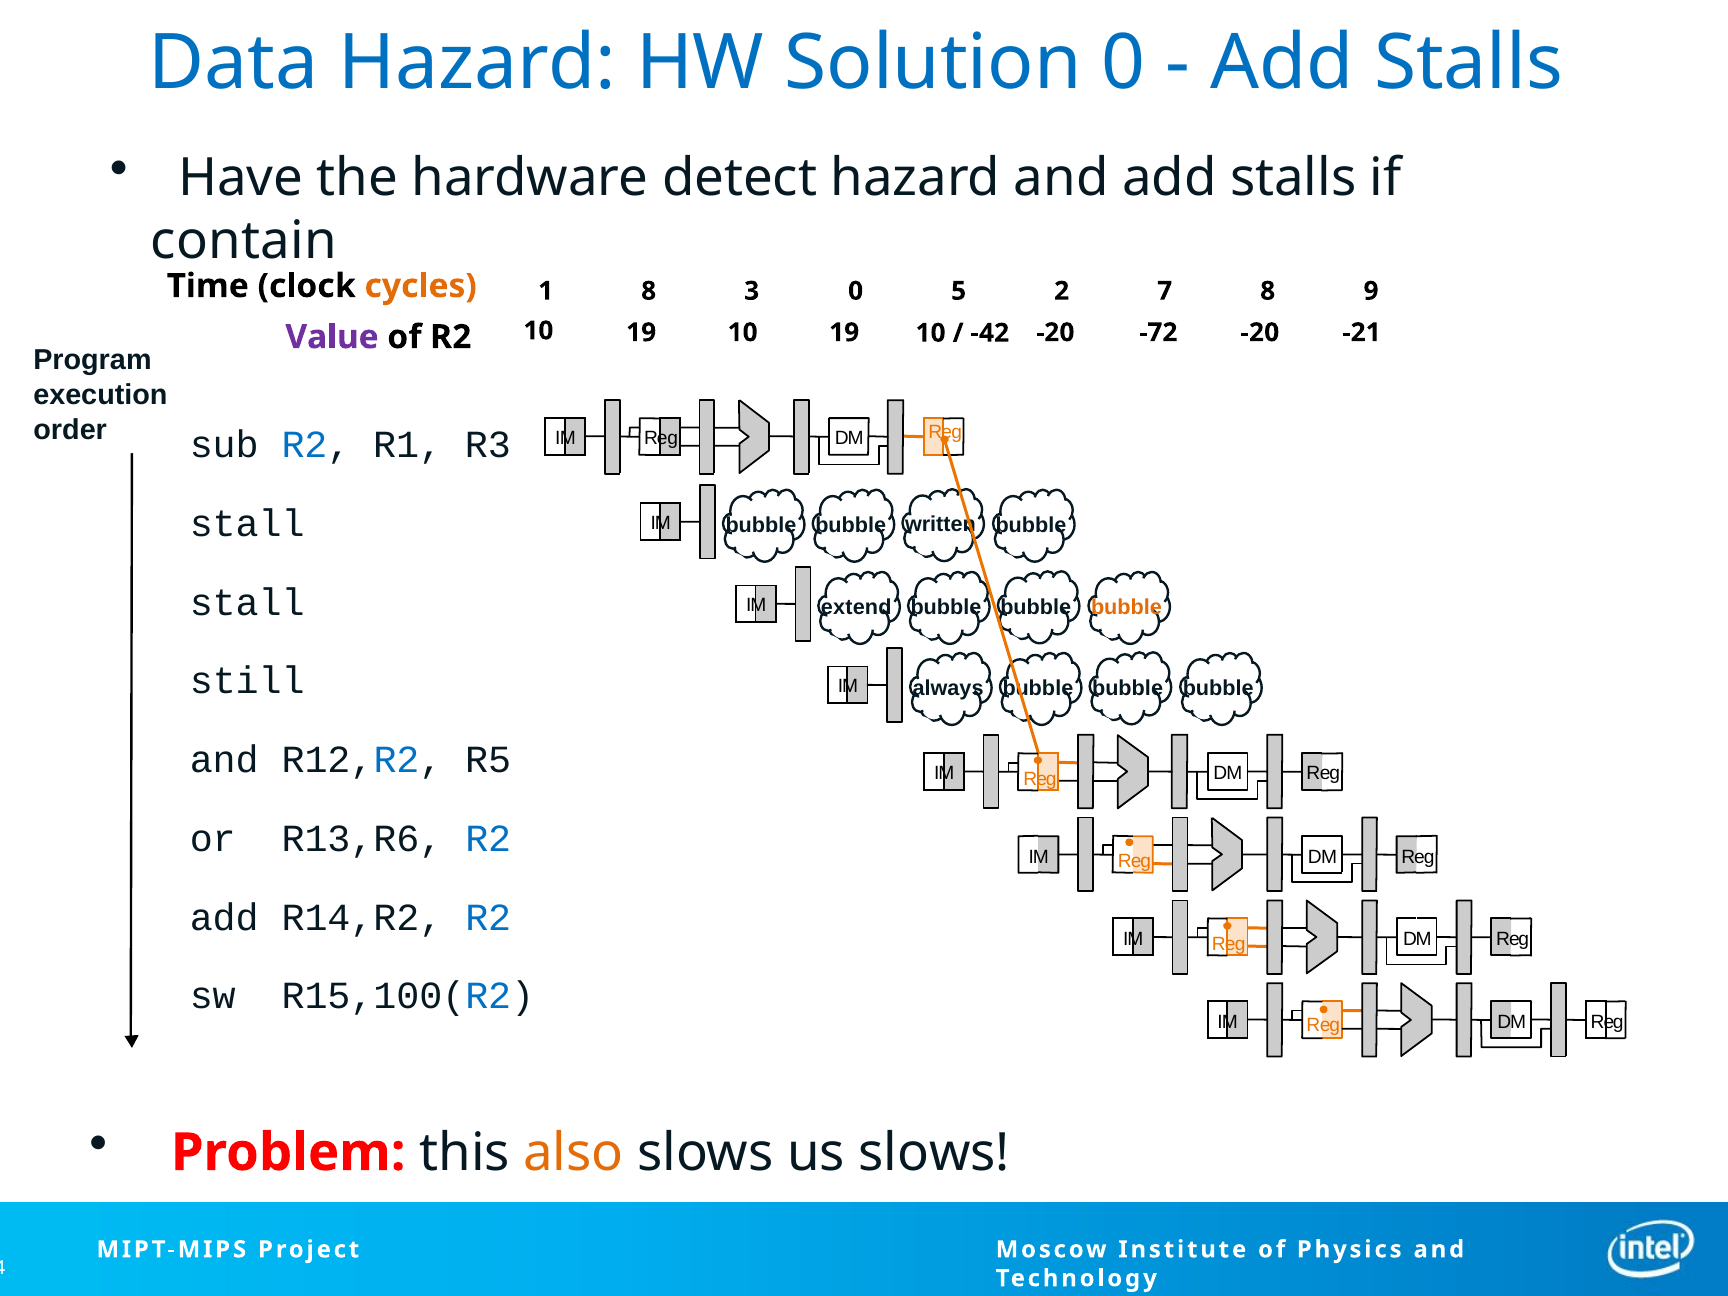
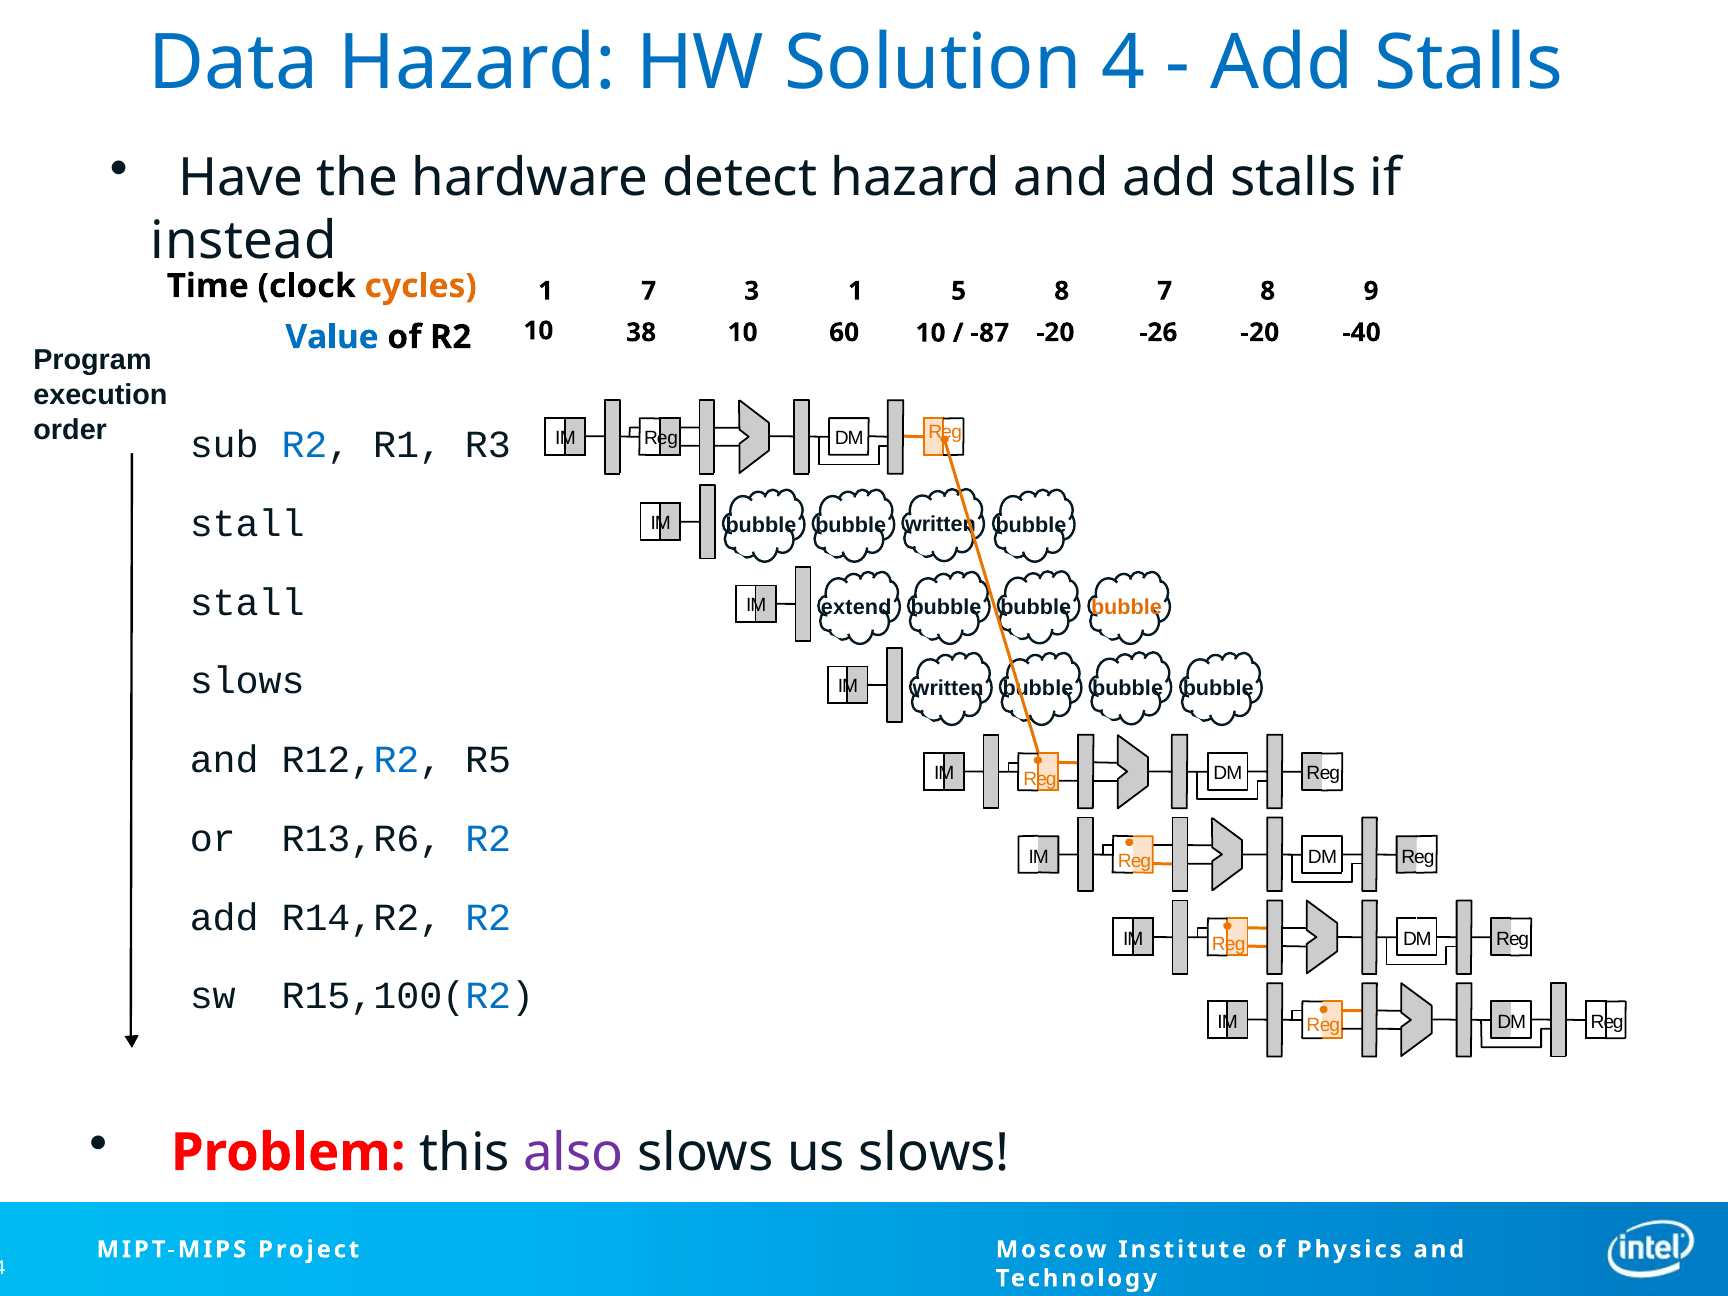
Solution 0: 0 -> 4
contain: contain -> instead
1 8: 8 -> 7
3 0: 0 -> 1
5 2: 2 -> 8
-42: -42 -> -87
Value colour: purple -> blue
R2 19: 19 -> 38
10 19: 19 -> 60
-72: -72 -> -26
-21: -21 -> -40
still at (247, 681): still -> slows
always at (948, 689): always -> written
also colour: orange -> purple
